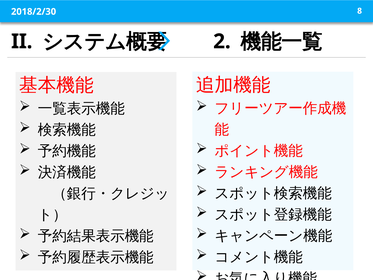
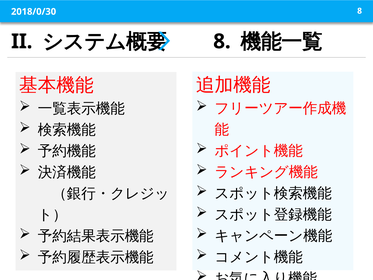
2018/2/30: 2018/2/30 -> 2018/0/30
2 at (222, 41): 2 -> 8
